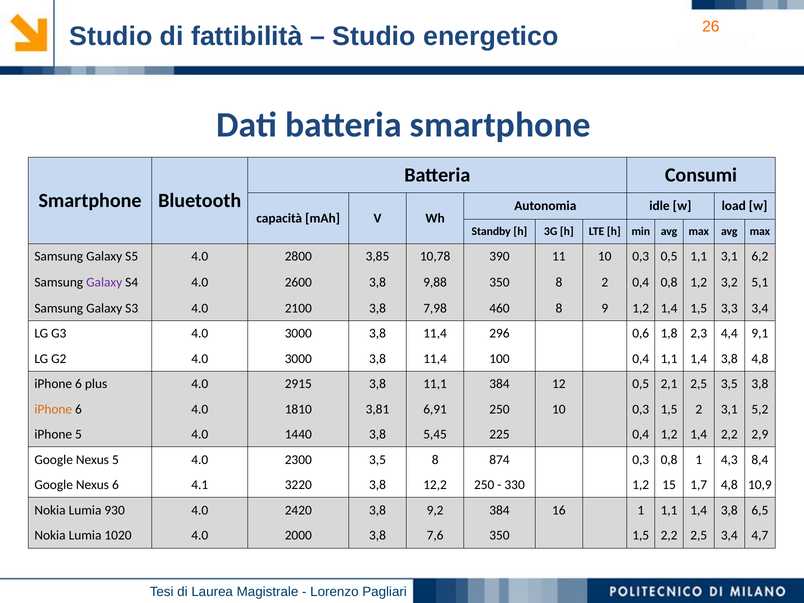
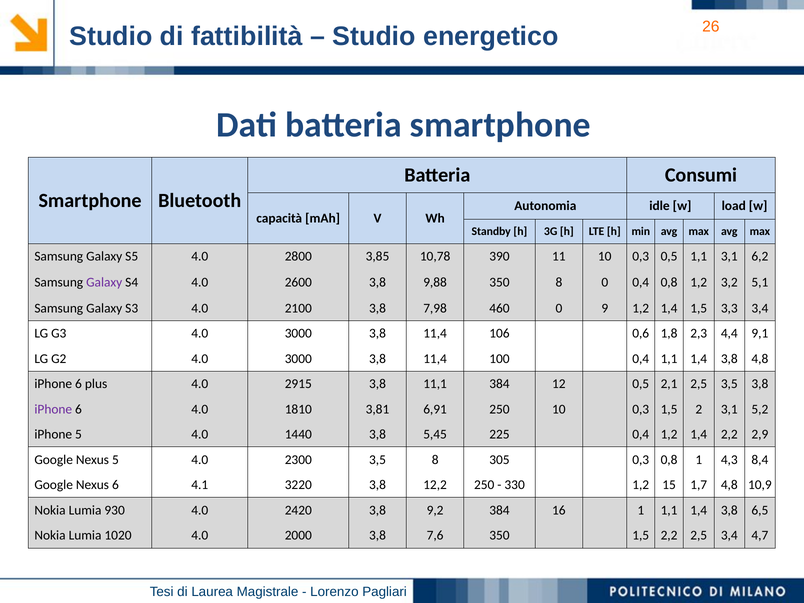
8 2: 2 -> 0
460 8: 8 -> 0
296: 296 -> 106
iPhone at (53, 409) colour: orange -> purple
874: 874 -> 305
